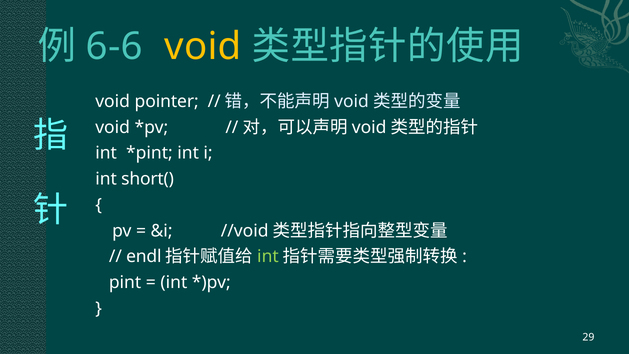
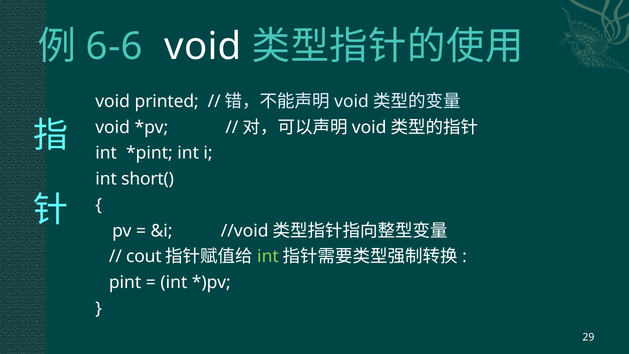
void at (203, 46) colour: yellow -> white
pointer: pointer -> printed
endl: endl -> cout
